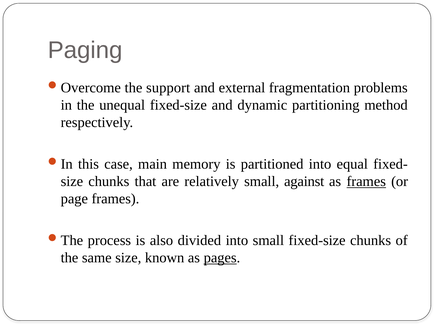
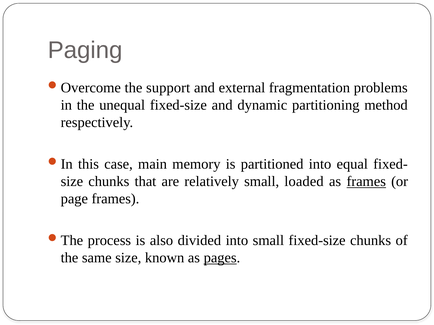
against: against -> loaded
